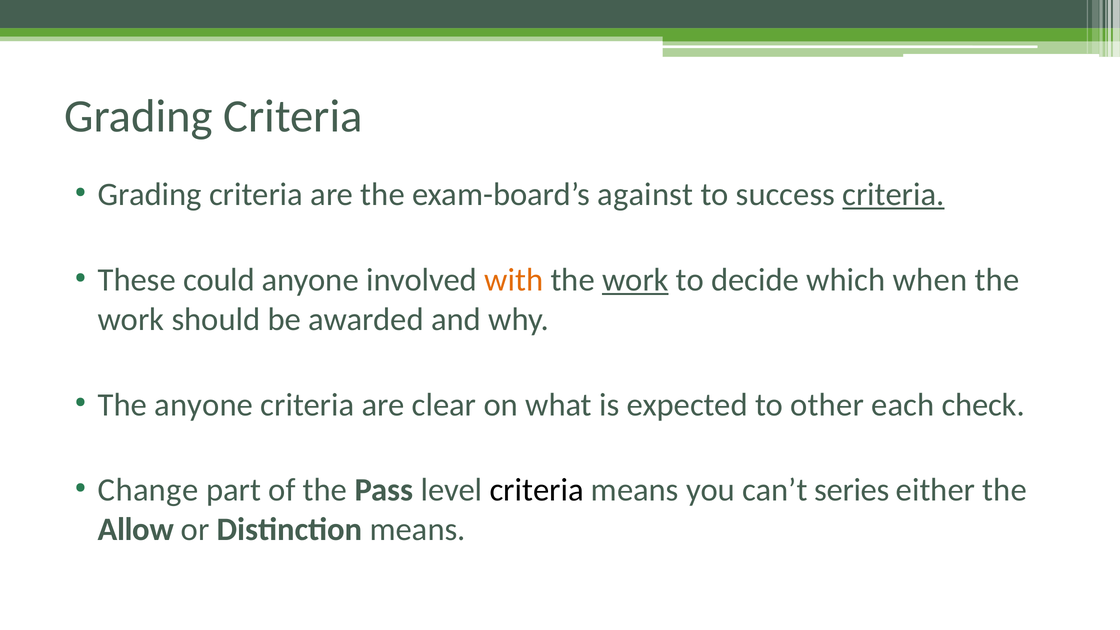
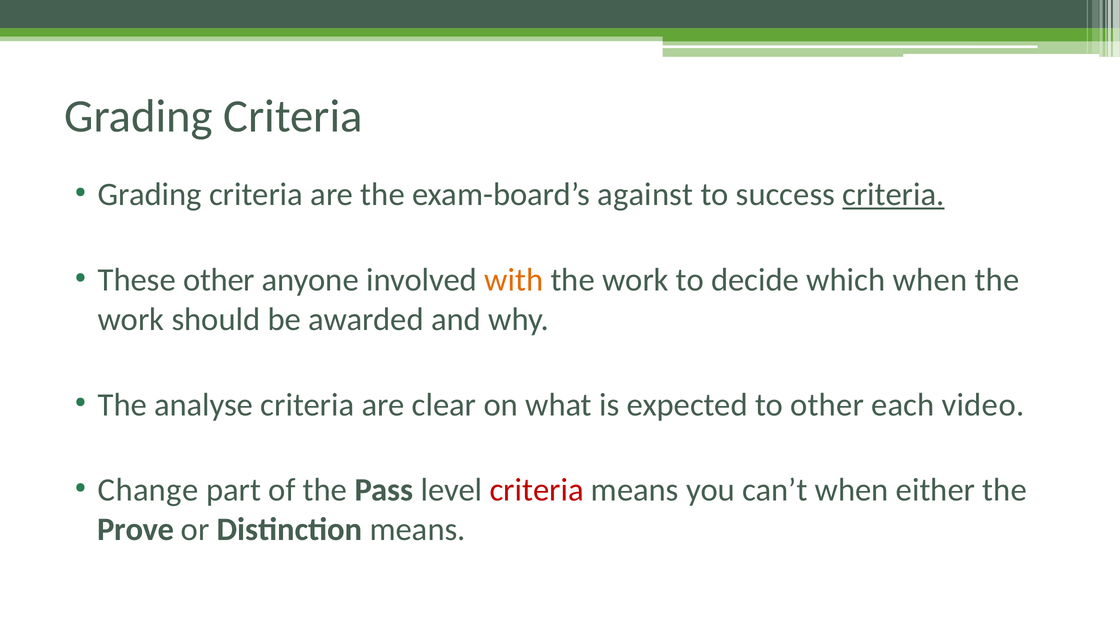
These could: could -> other
work at (635, 280) underline: present -> none
The anyone: anyone -> analyse
check: check -> video
criteria at (537, 490) colour: black -> red
can’t series: series -> when
Allow: Allow -> Prove
